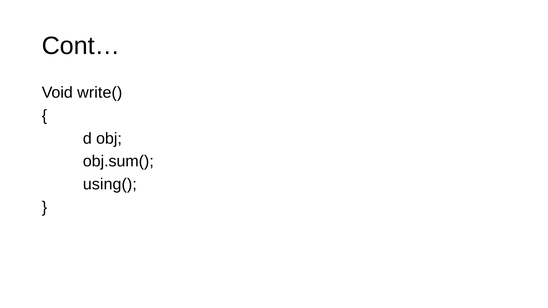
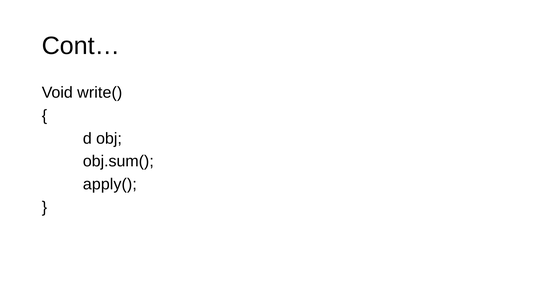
using(: using( -> apply(
